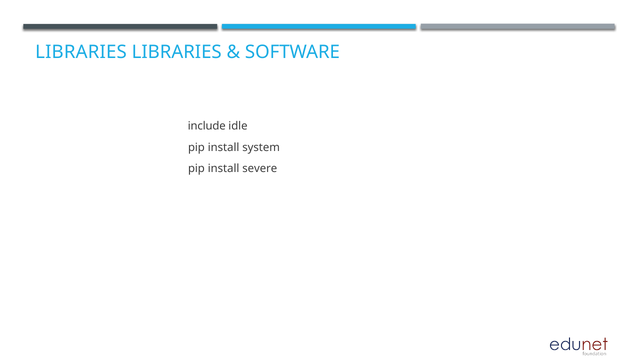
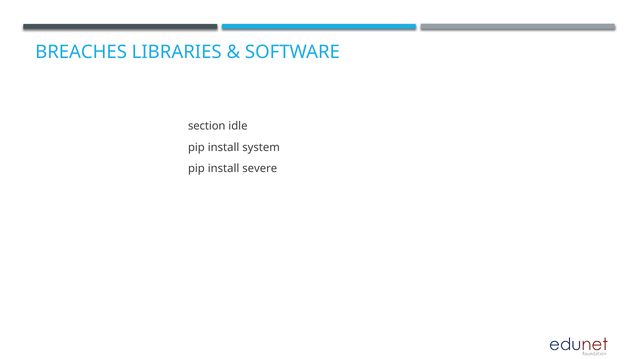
LIBRARIES at (81, 52): LIBRARIES -> BREACHES
include: include -> section
